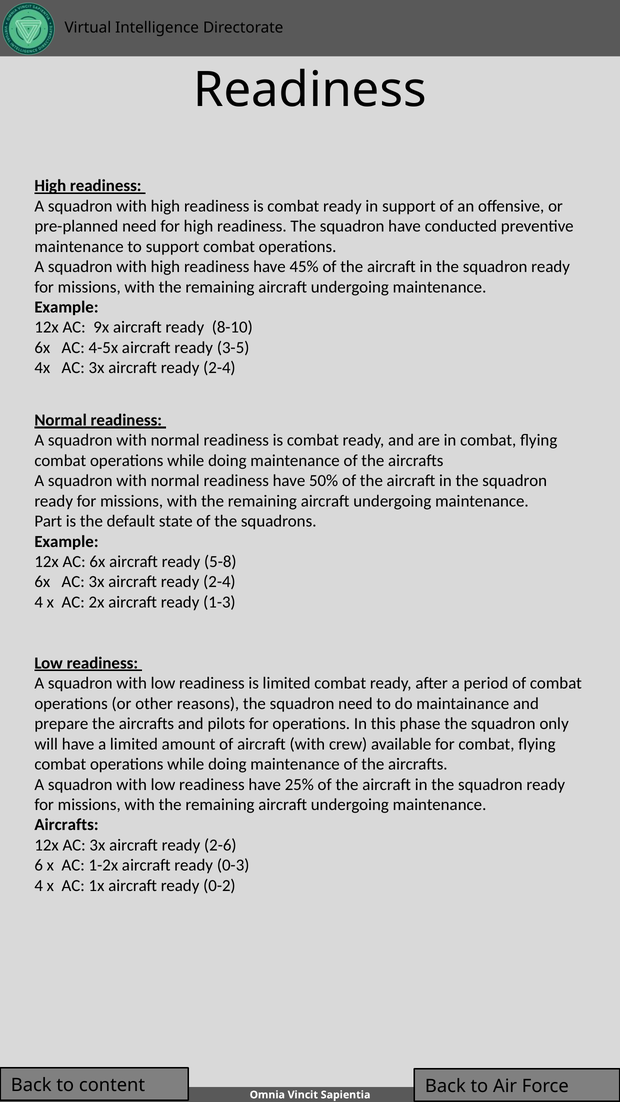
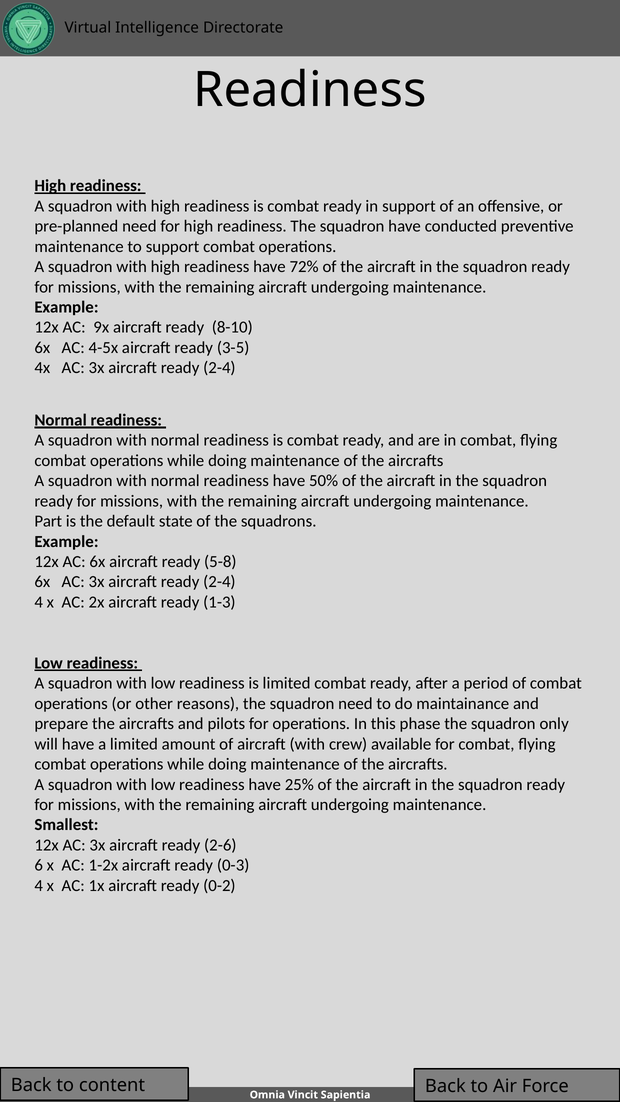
45%: 45% -> 72%
Aircrafts at (66, 825): Aircrafts -> Smallest
